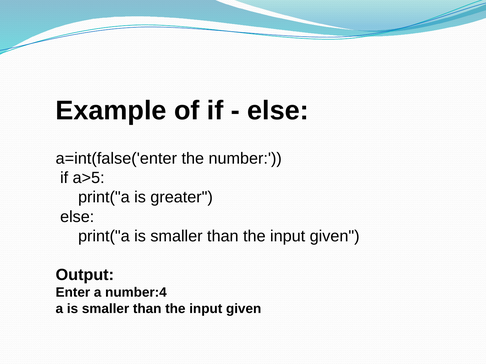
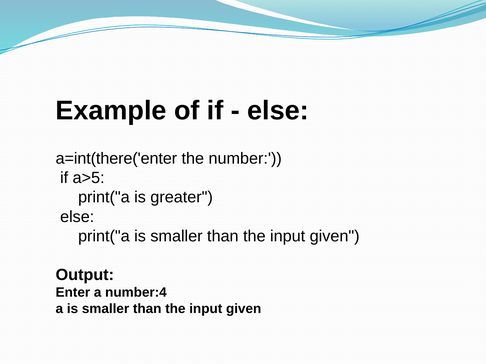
a=int(false('enter: a=int(false('enter -> a=int(there('enter
